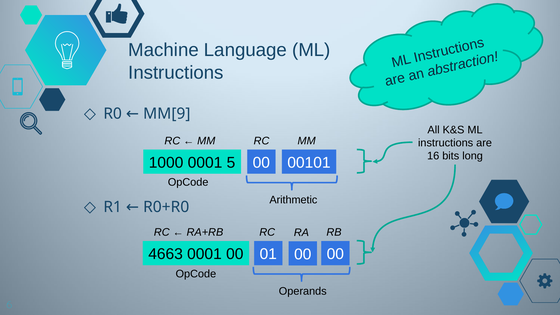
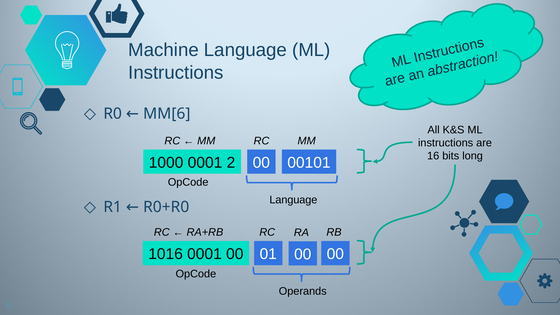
MM[9: MM[9 -> MM[6
5: 5 -> 2
Arithmetic at (293, 200): Arithmetic -> Language
4663: 4663 -> 1016
